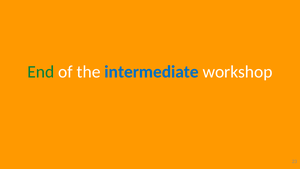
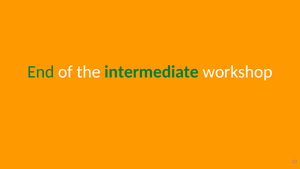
intermediate colour: blue -> green
